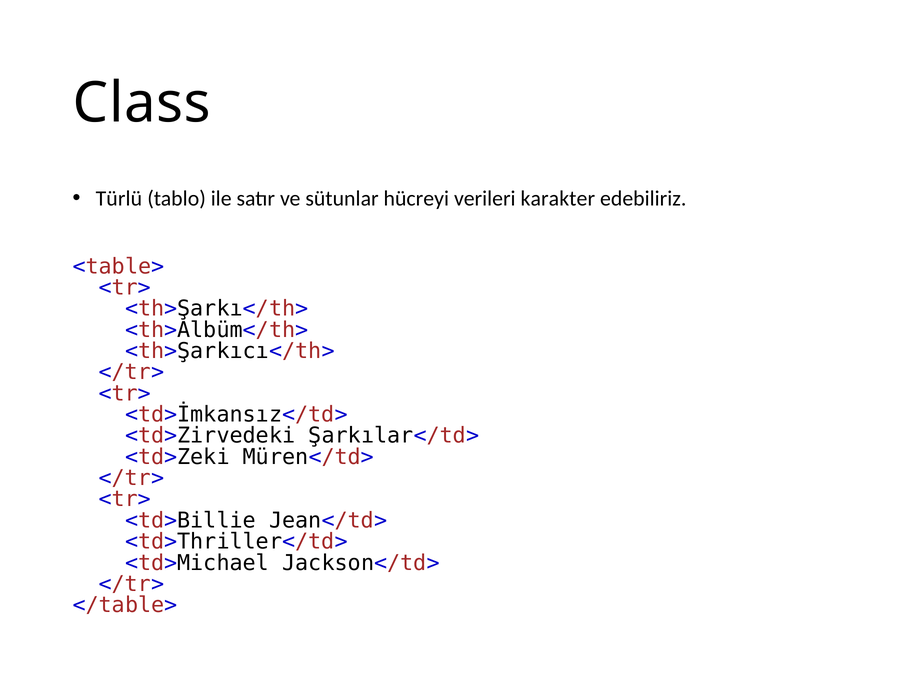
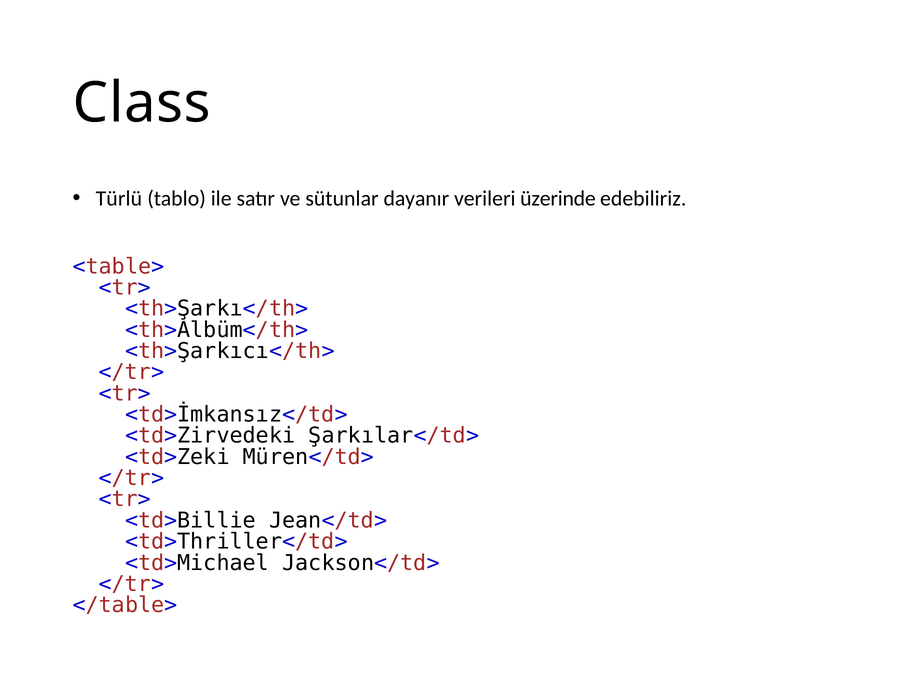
hücreyi: hücreyi -> dayanır
karakter: karakter -> üzerinde
